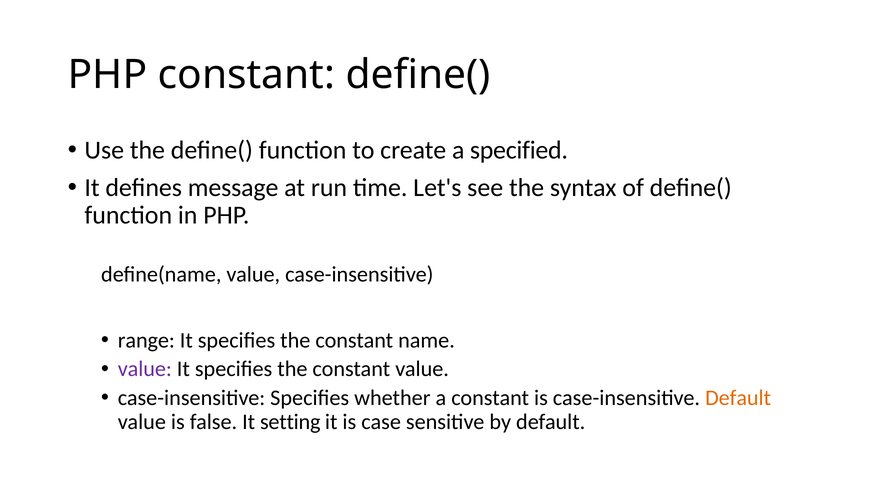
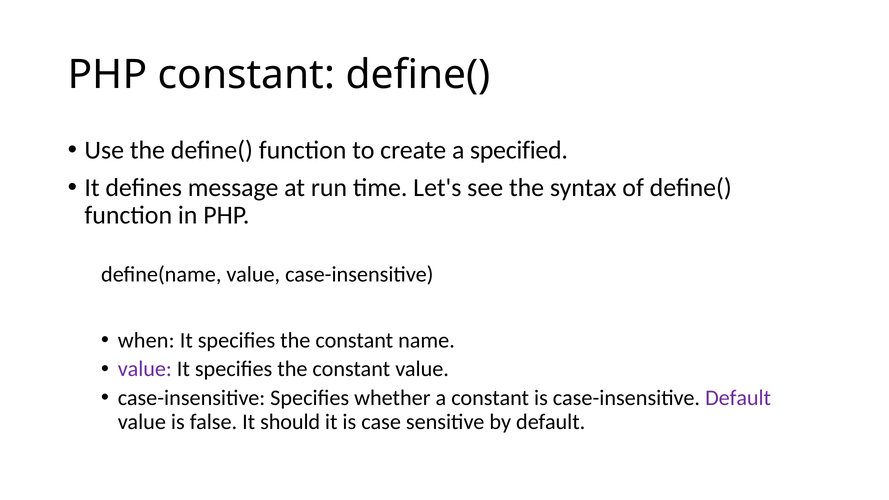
range: range -> when
Default at (738, 398) colour: orange -> purple
setting: setting -> should
